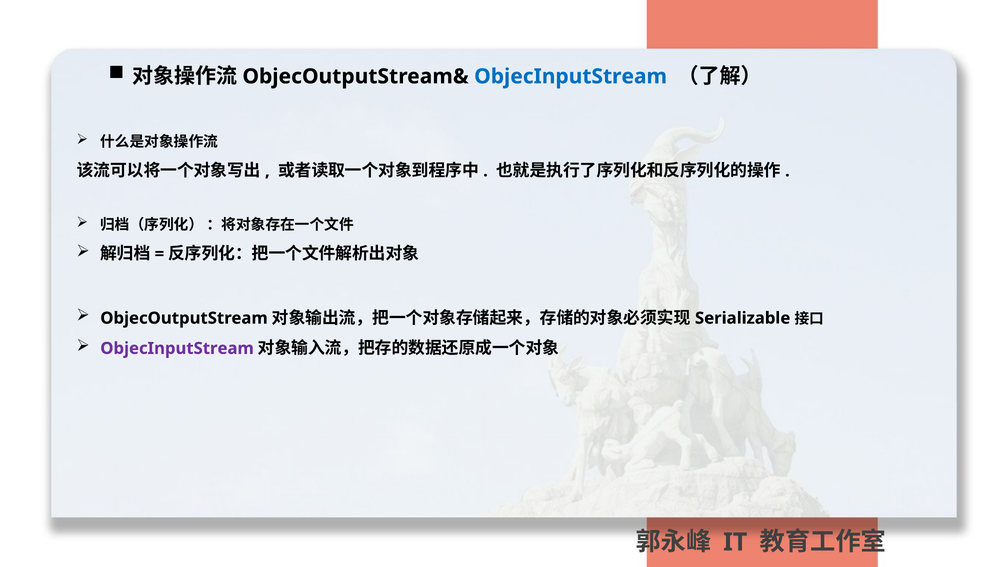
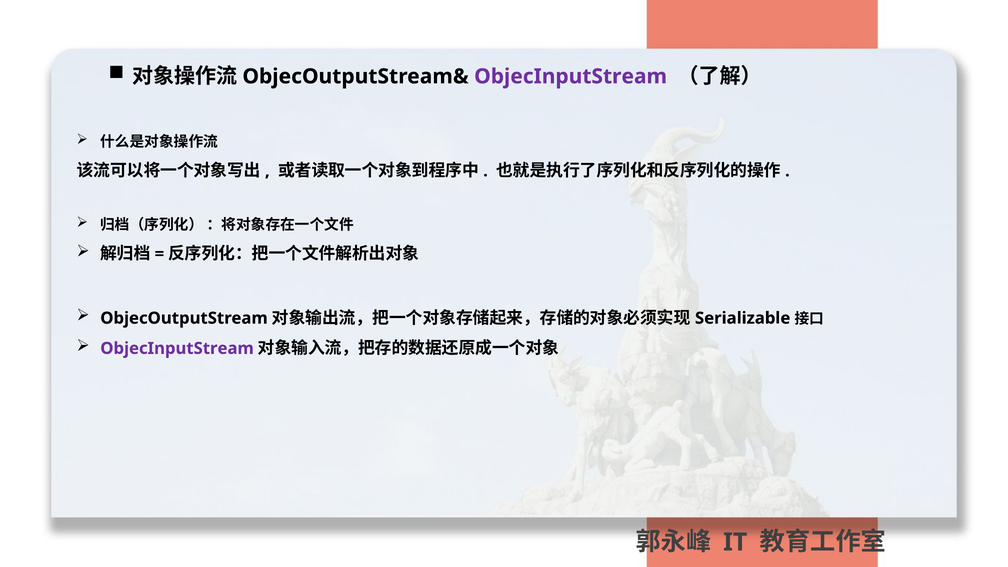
ObjecInputStream at (571, 76) colour: blue -> purple
